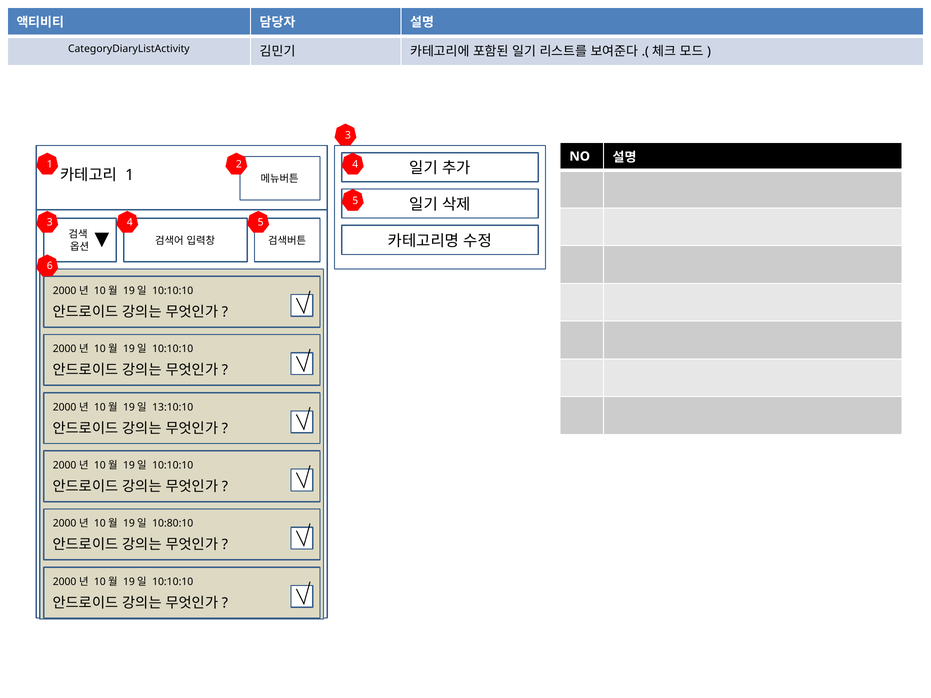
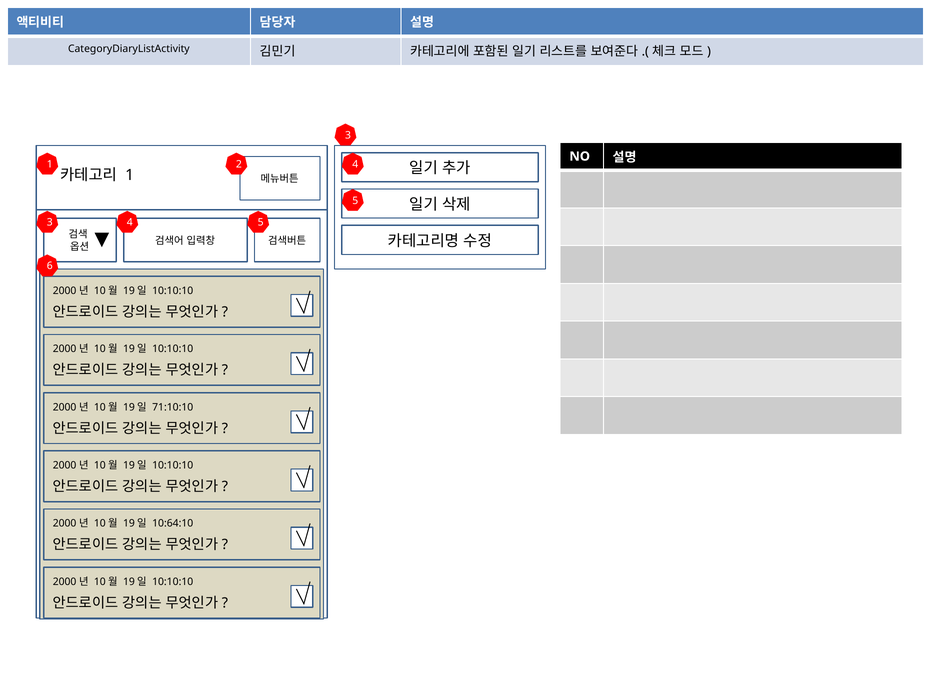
13:10:10: 13:10:10 -> 71:10:10
10:80:10: 10:80:10 -> 10:64:10
